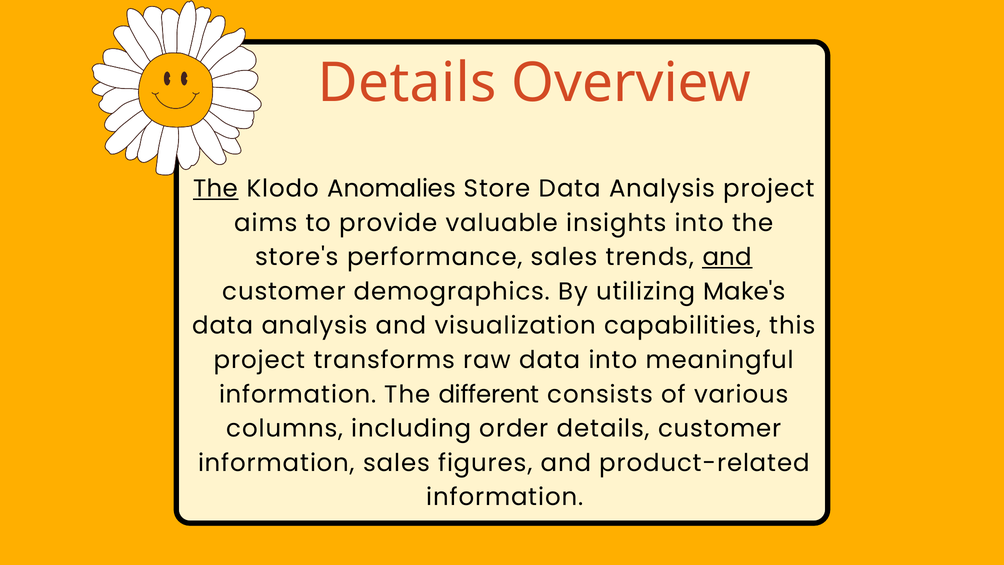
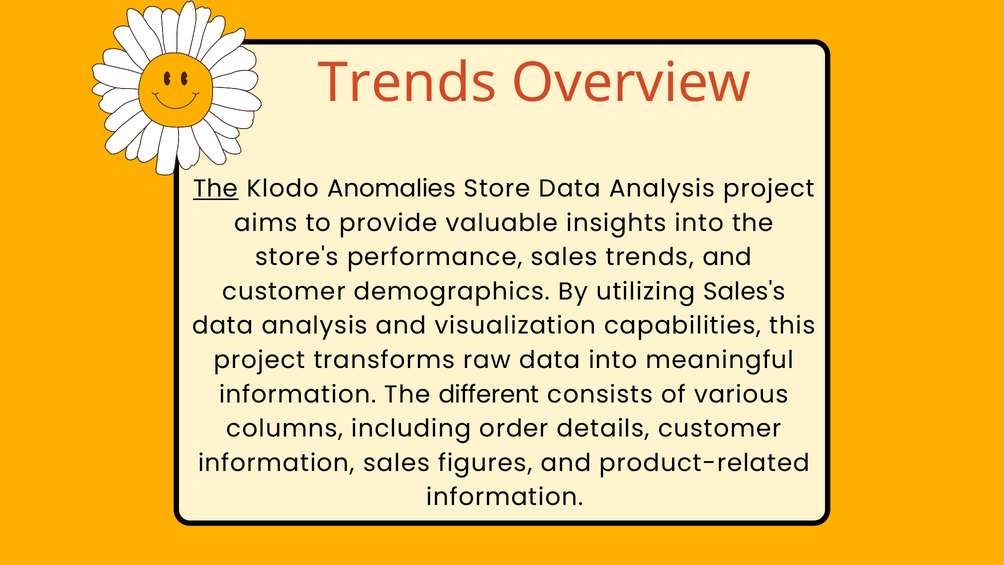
Details at (407, 83): Details -> Trends
and at (727, 257) underline: present -> none
Make's: Make's -> Sales's
